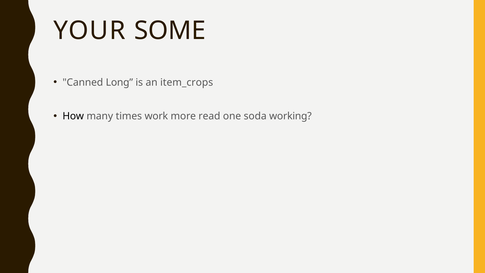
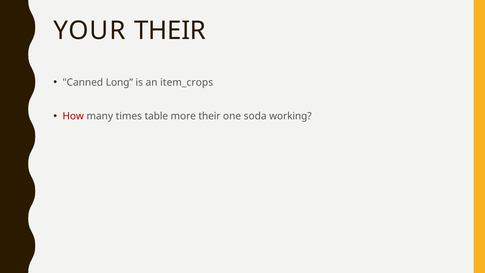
YOUR SOME: SOME -> THEIR
How colour: black -> red
work: work -> table
more read: read -> their
